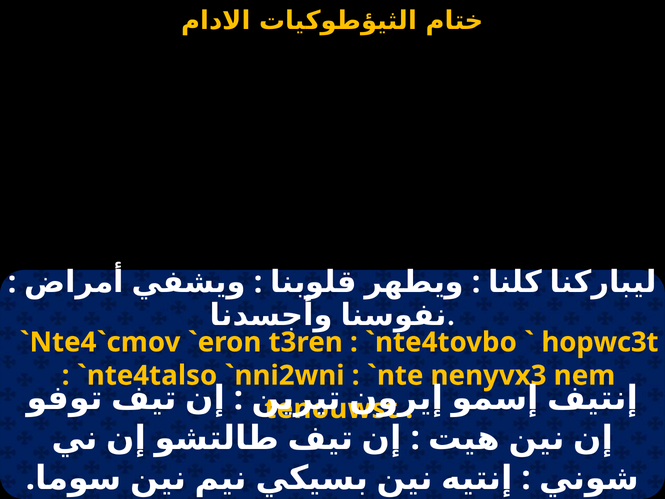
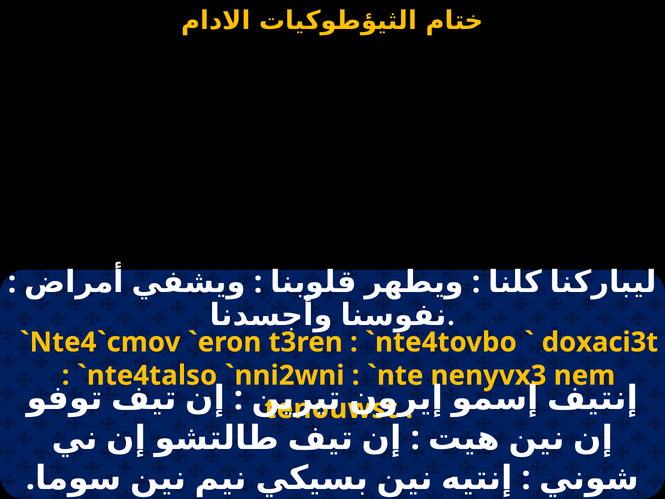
hopwc3t: hopwc3t -> doxaci3t
